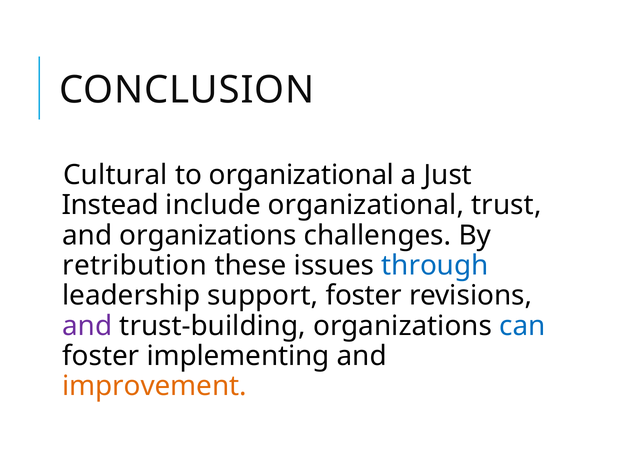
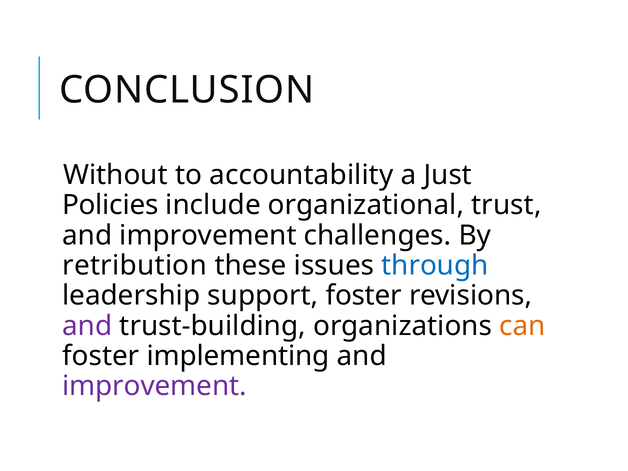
Cultural: Cultural -> Without
to organizational: organizational -> accountability
Instead: Instead -> Policies
organizations at (208, 235): organizations -> improvement
can colour: blue -> orange
improvement at (154, 386) colour: orange -> purple
